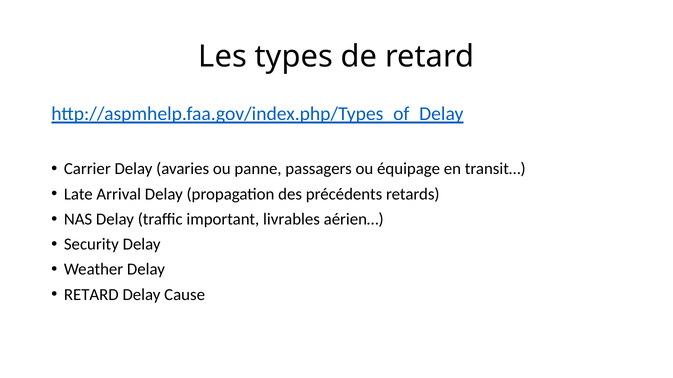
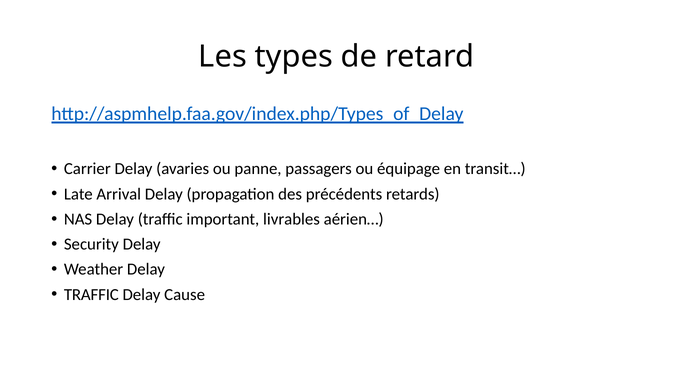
RETARD at (91, 295): RETARD -> TRAFFIC
